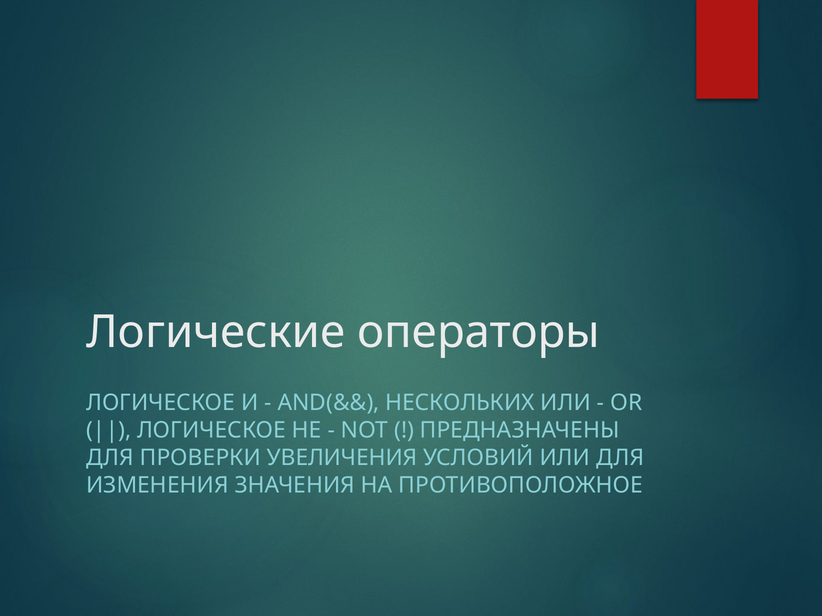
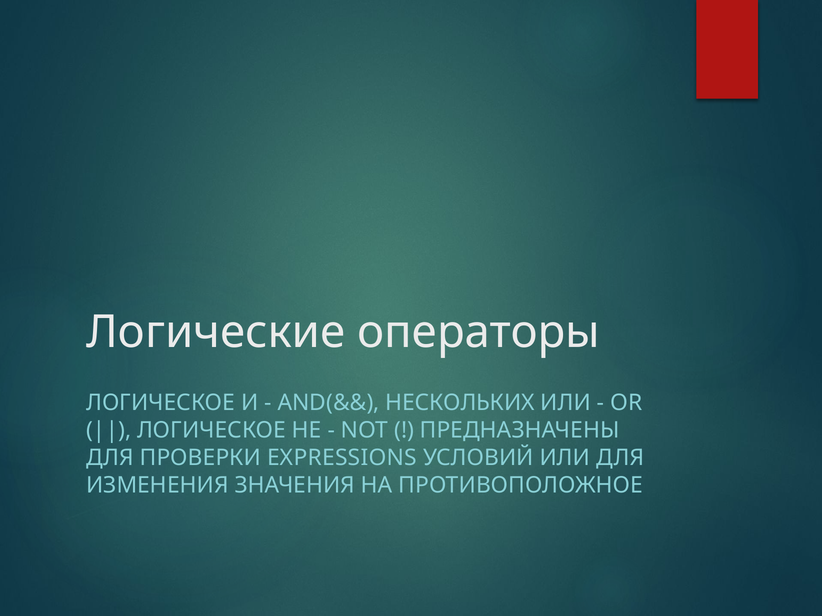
УВЕЛИЧЕНИЯ: УВЕЛИЧЕНИЯ -> EXPRESSIONS
